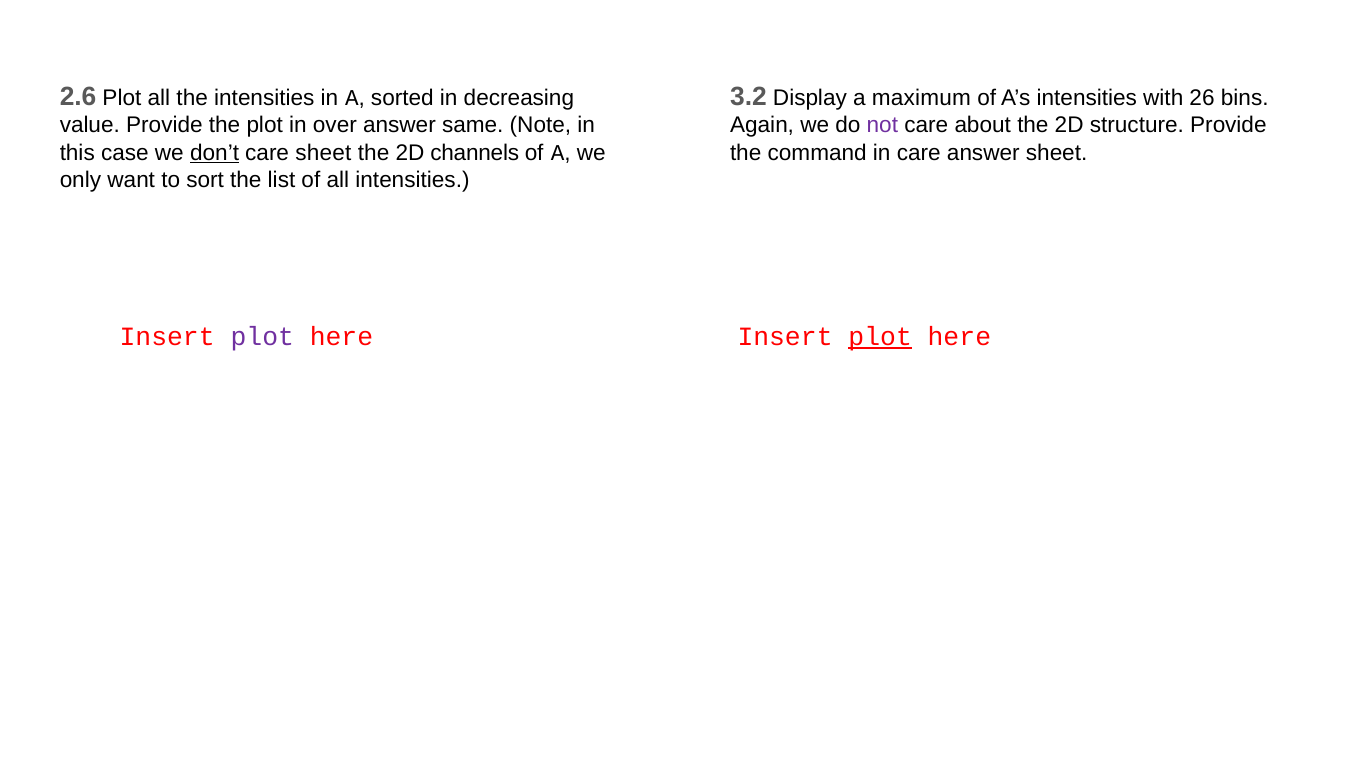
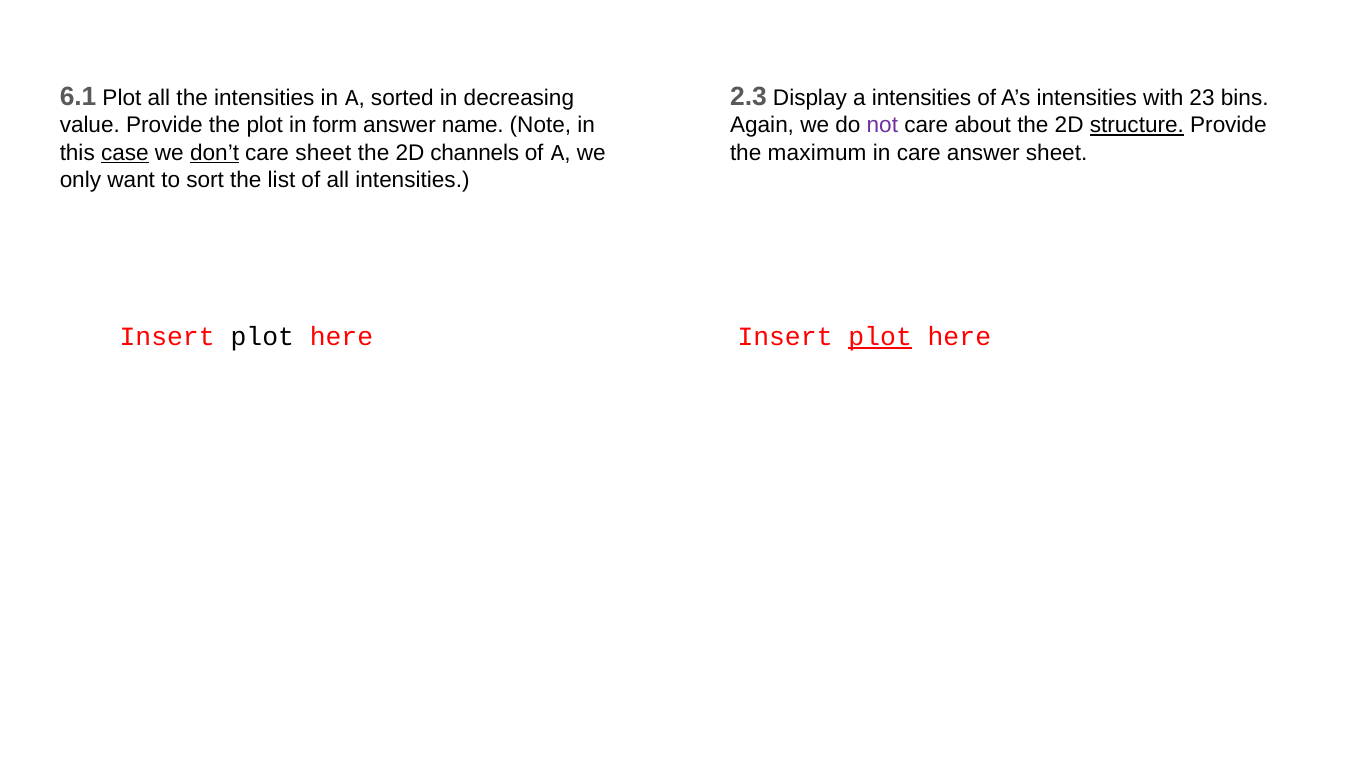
2.6: 2.6 -> 6.1
3.2: 3.2 -> 2.3
a maximum: maximum -> intensities
26: 26 -> 23
over: over -> form
same: same -> name
structure underline: none -> present
case underline: none -> present
command: command -> maximum
plot at (262, 337) colour: purple -> black
